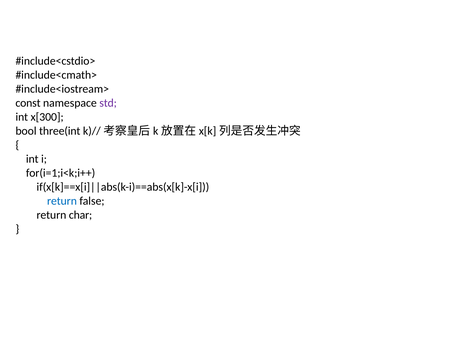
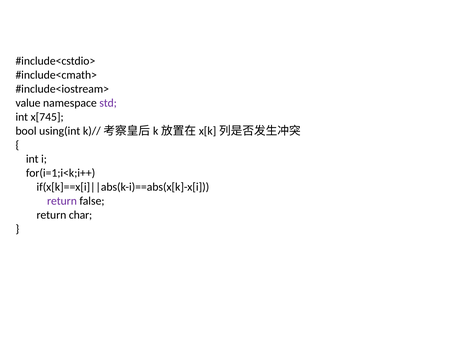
const: const -> value
x[300: x[300 -> x[745
three(int: three(int -> using(int
return at (62, 201) colour: blue -> purple
